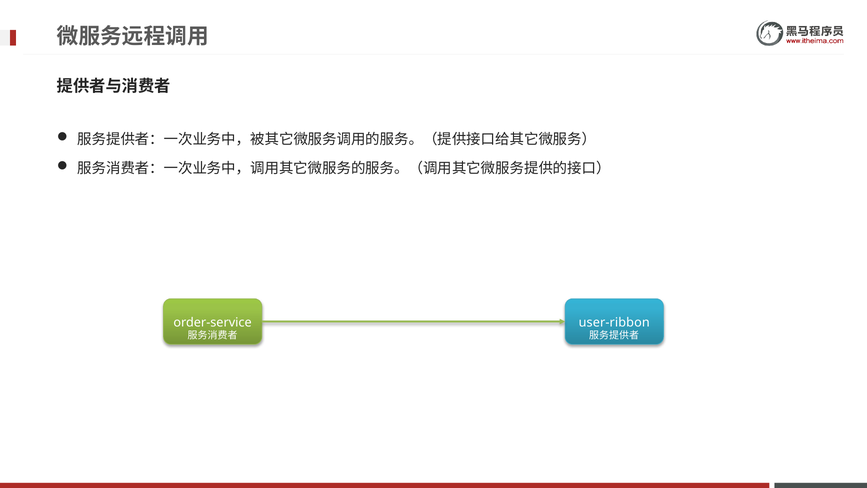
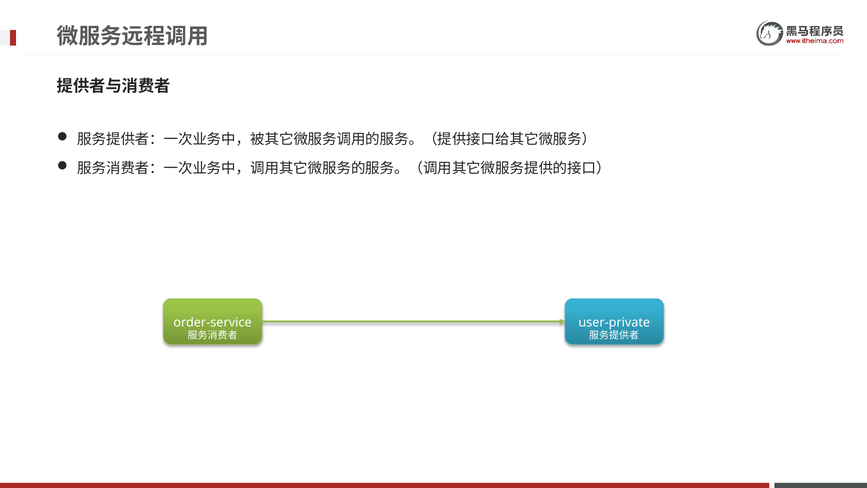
user-ribbon: user-ribbon -> user-private
